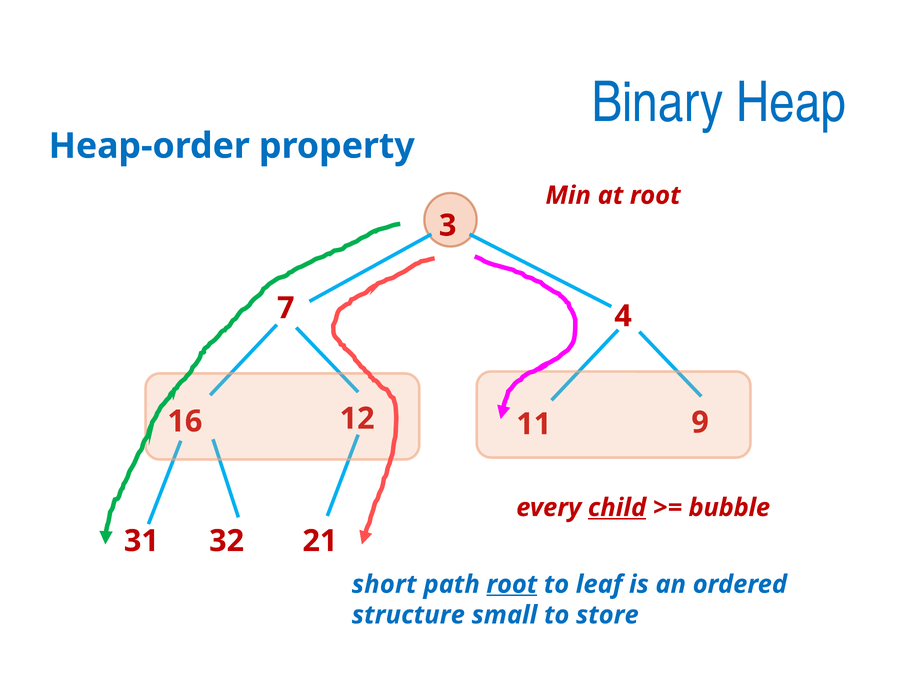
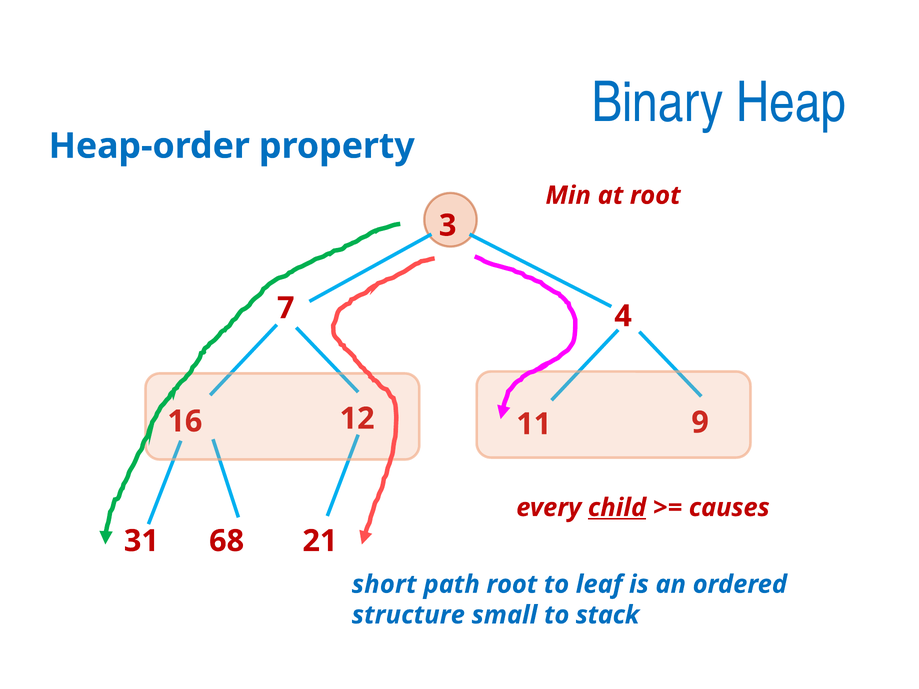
bubble: bubble -> causes
32: 32 -> 68
root at (512, 585) underline: present -> none
store: store -> stack
